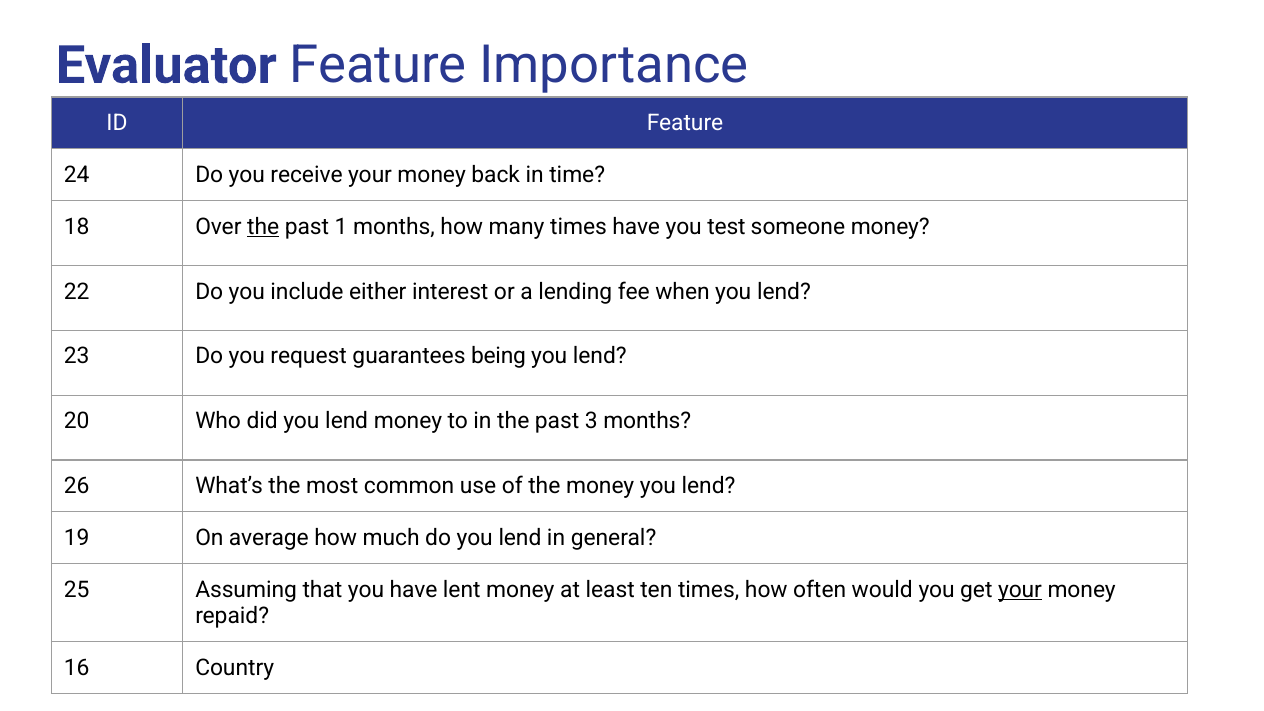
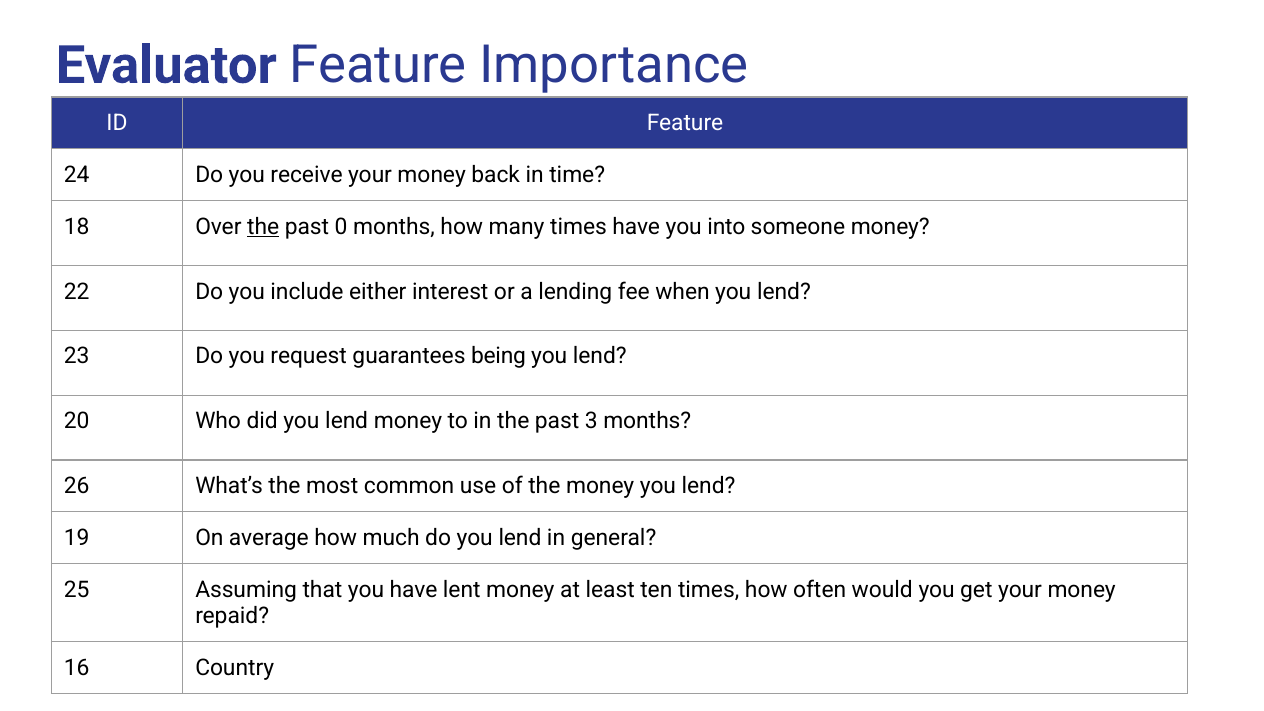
1: 1 -> 0
test: test -> into
your at (1020, 590) underline: present -> none
